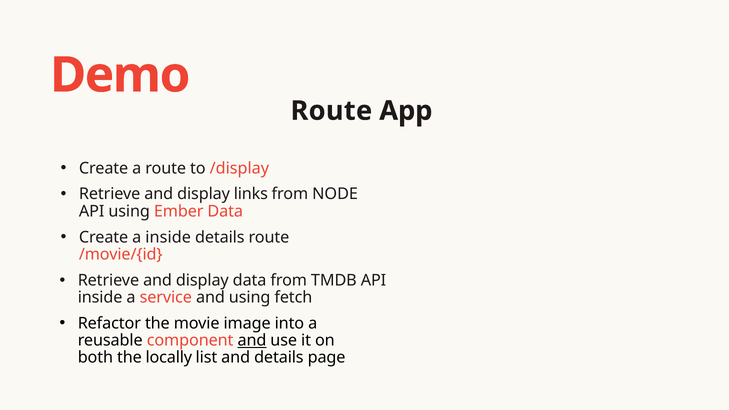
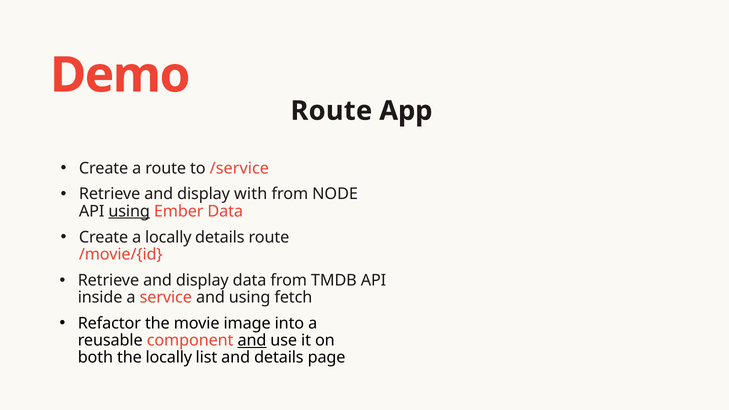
/display: /display -> /service
links: links -> with
using at (129, 211) underline: none -> present
a inside: inside -> locally
